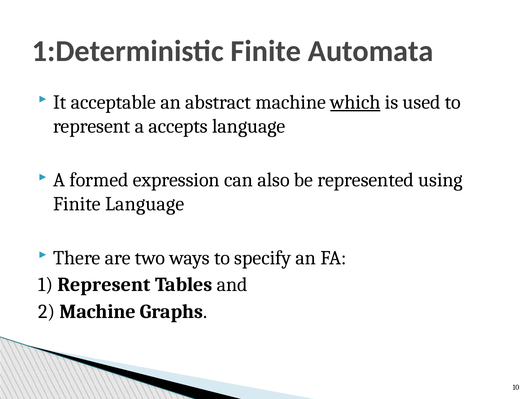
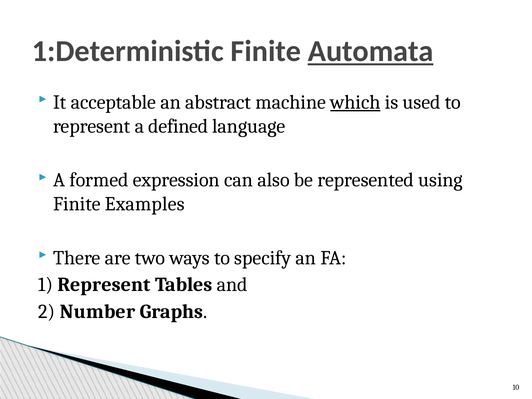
Automata underline: none -> present
accepts: accepts -> defined
Finite Language: Language -> Examples
2 Machine: Machine -> Number
